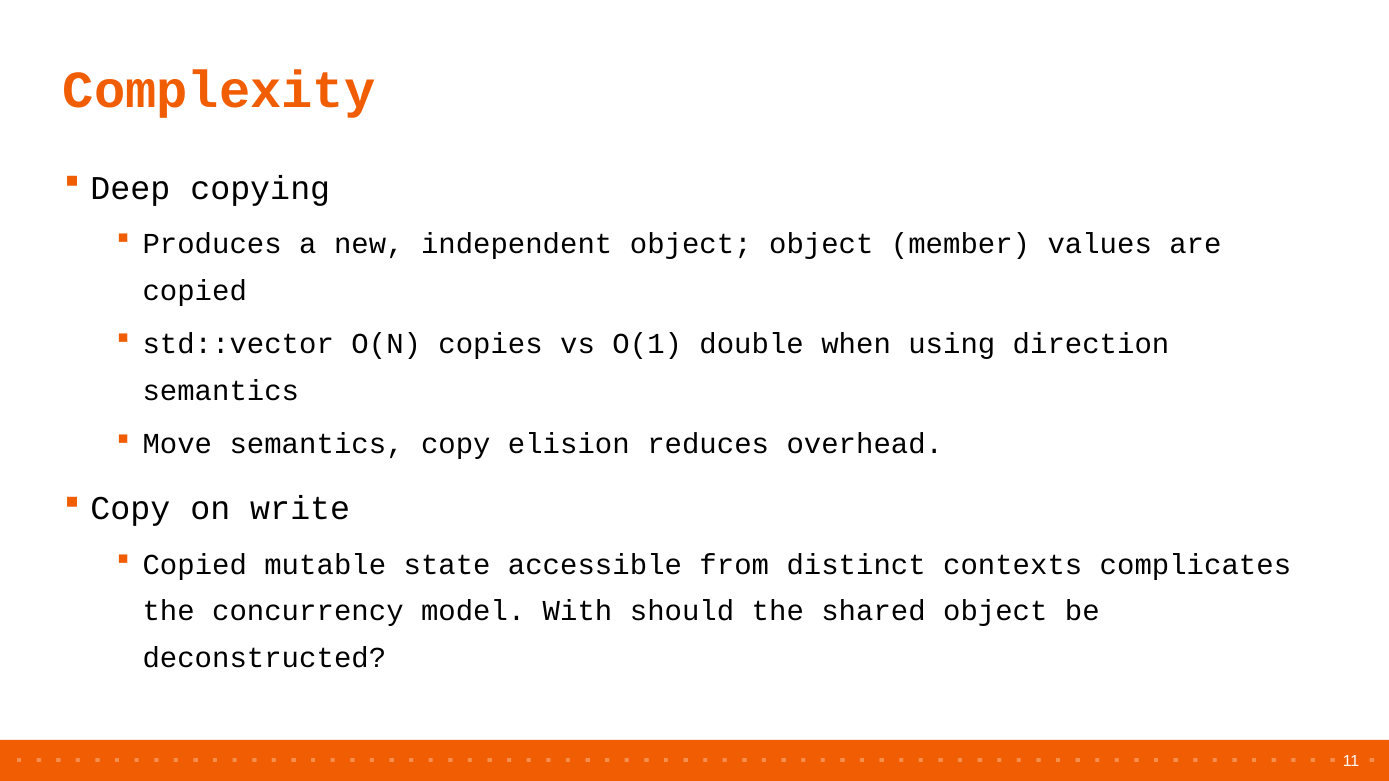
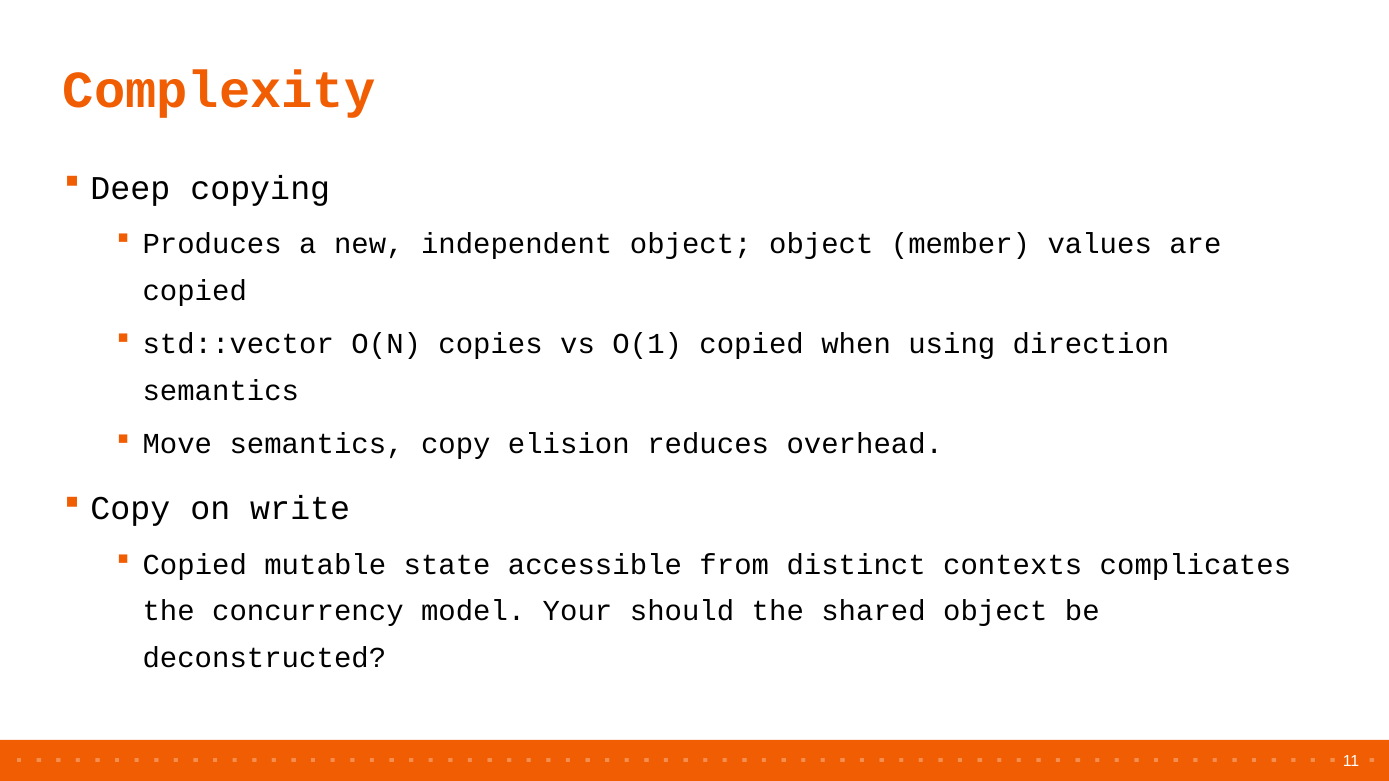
O(1 double: double -> copied
With: With -> Your
